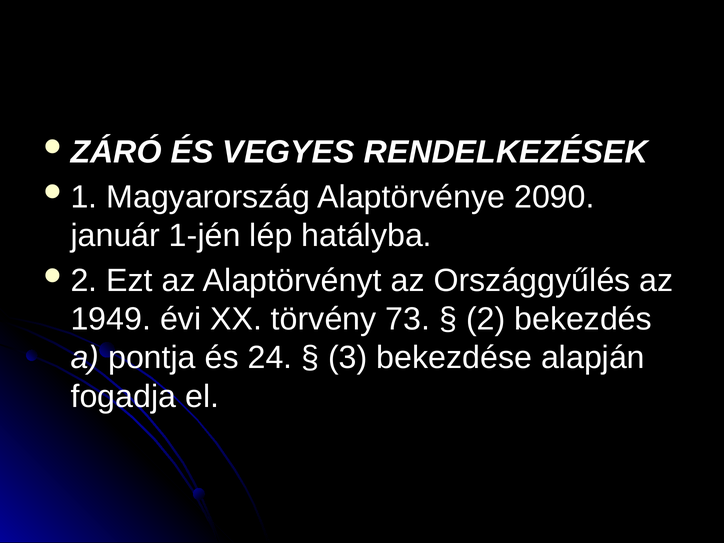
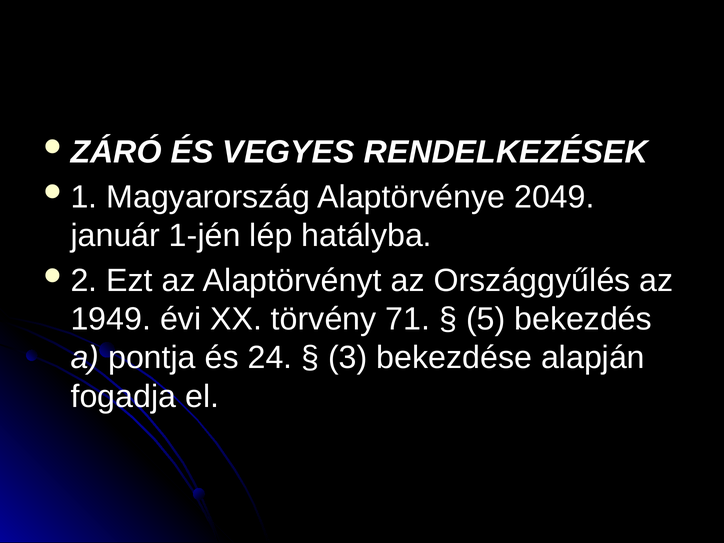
2090: 2090 -> 2049
73: 73 -> 71
2: 2 -> 5
